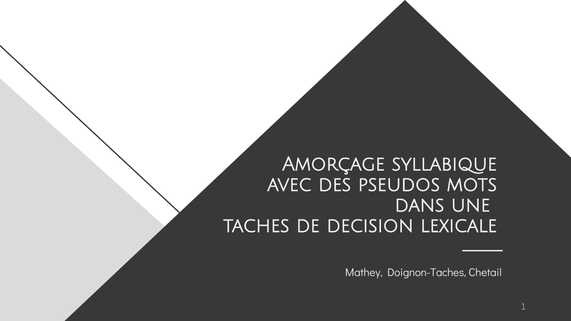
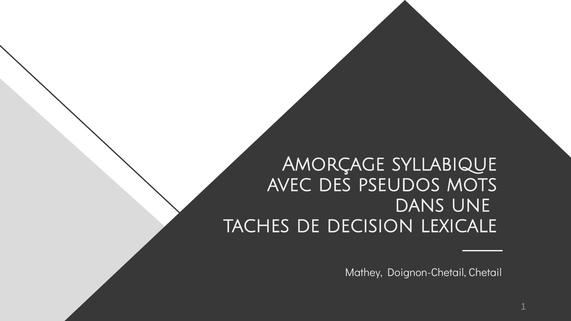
Doignon-Taches: Doignon-Taches -> Doignon-Chetail
